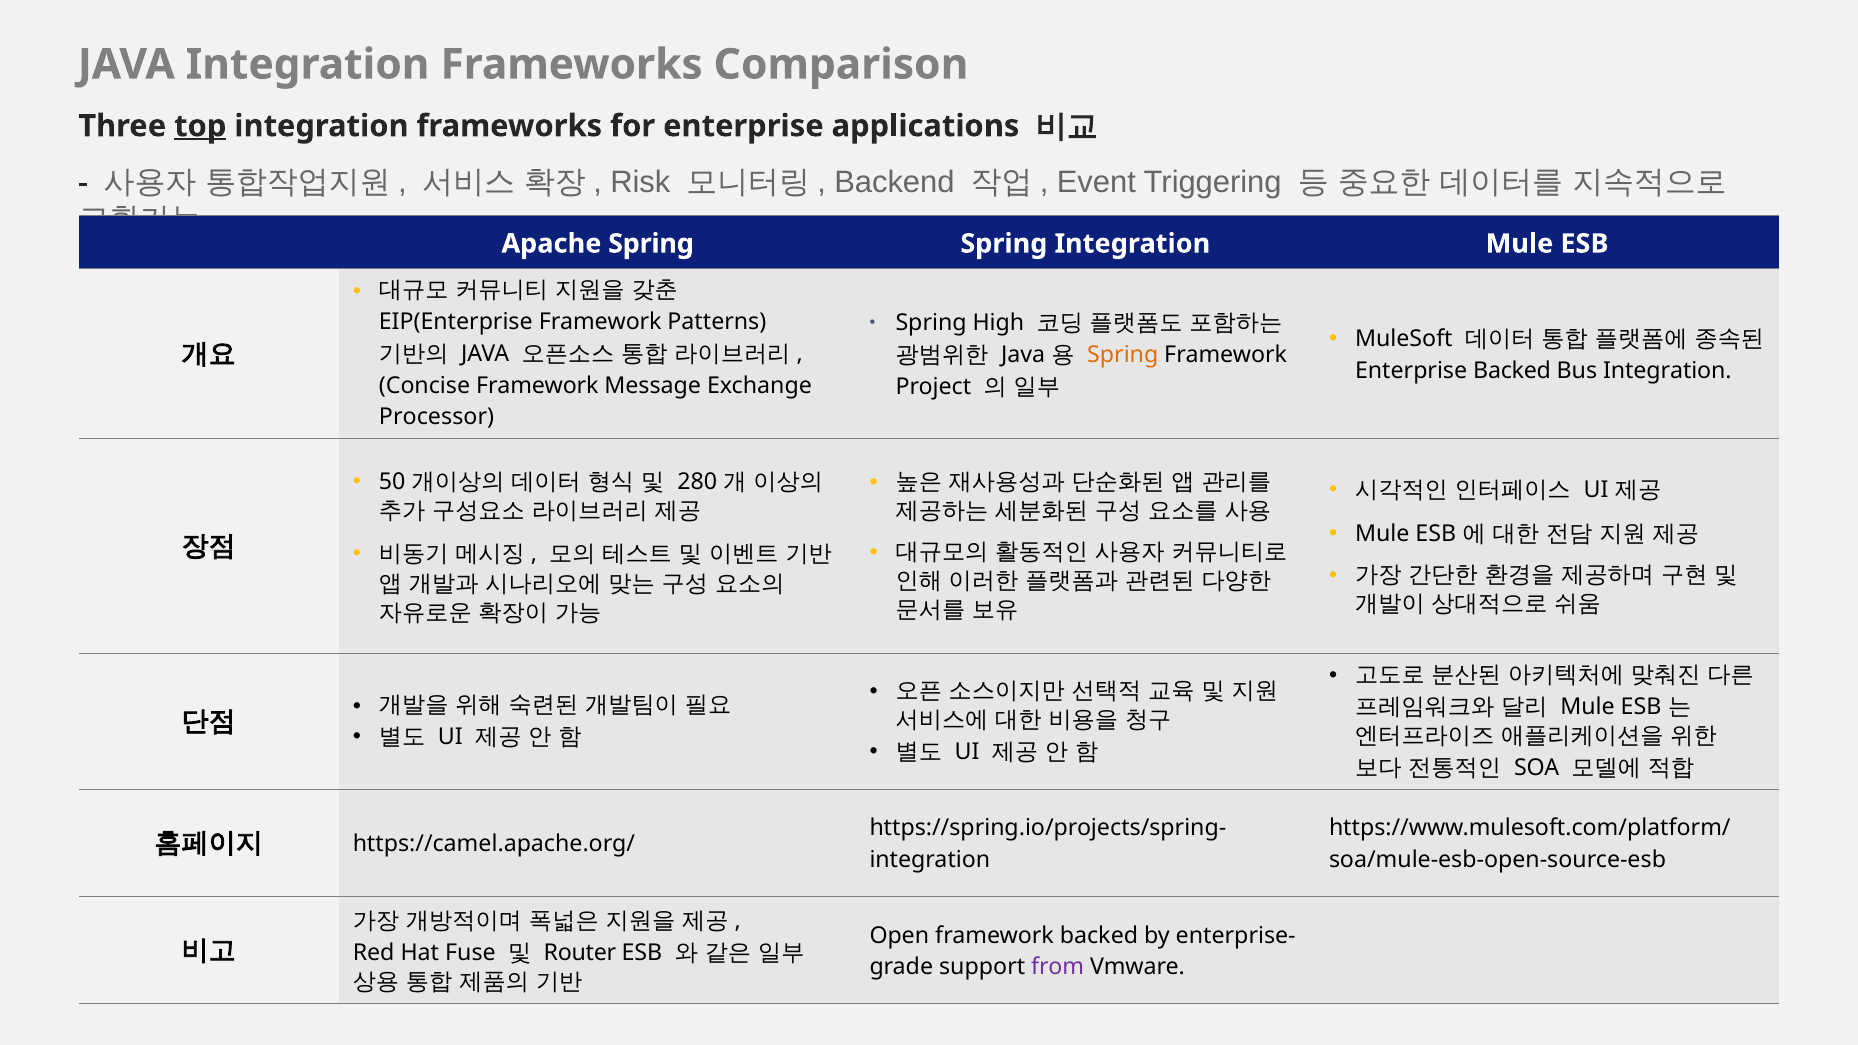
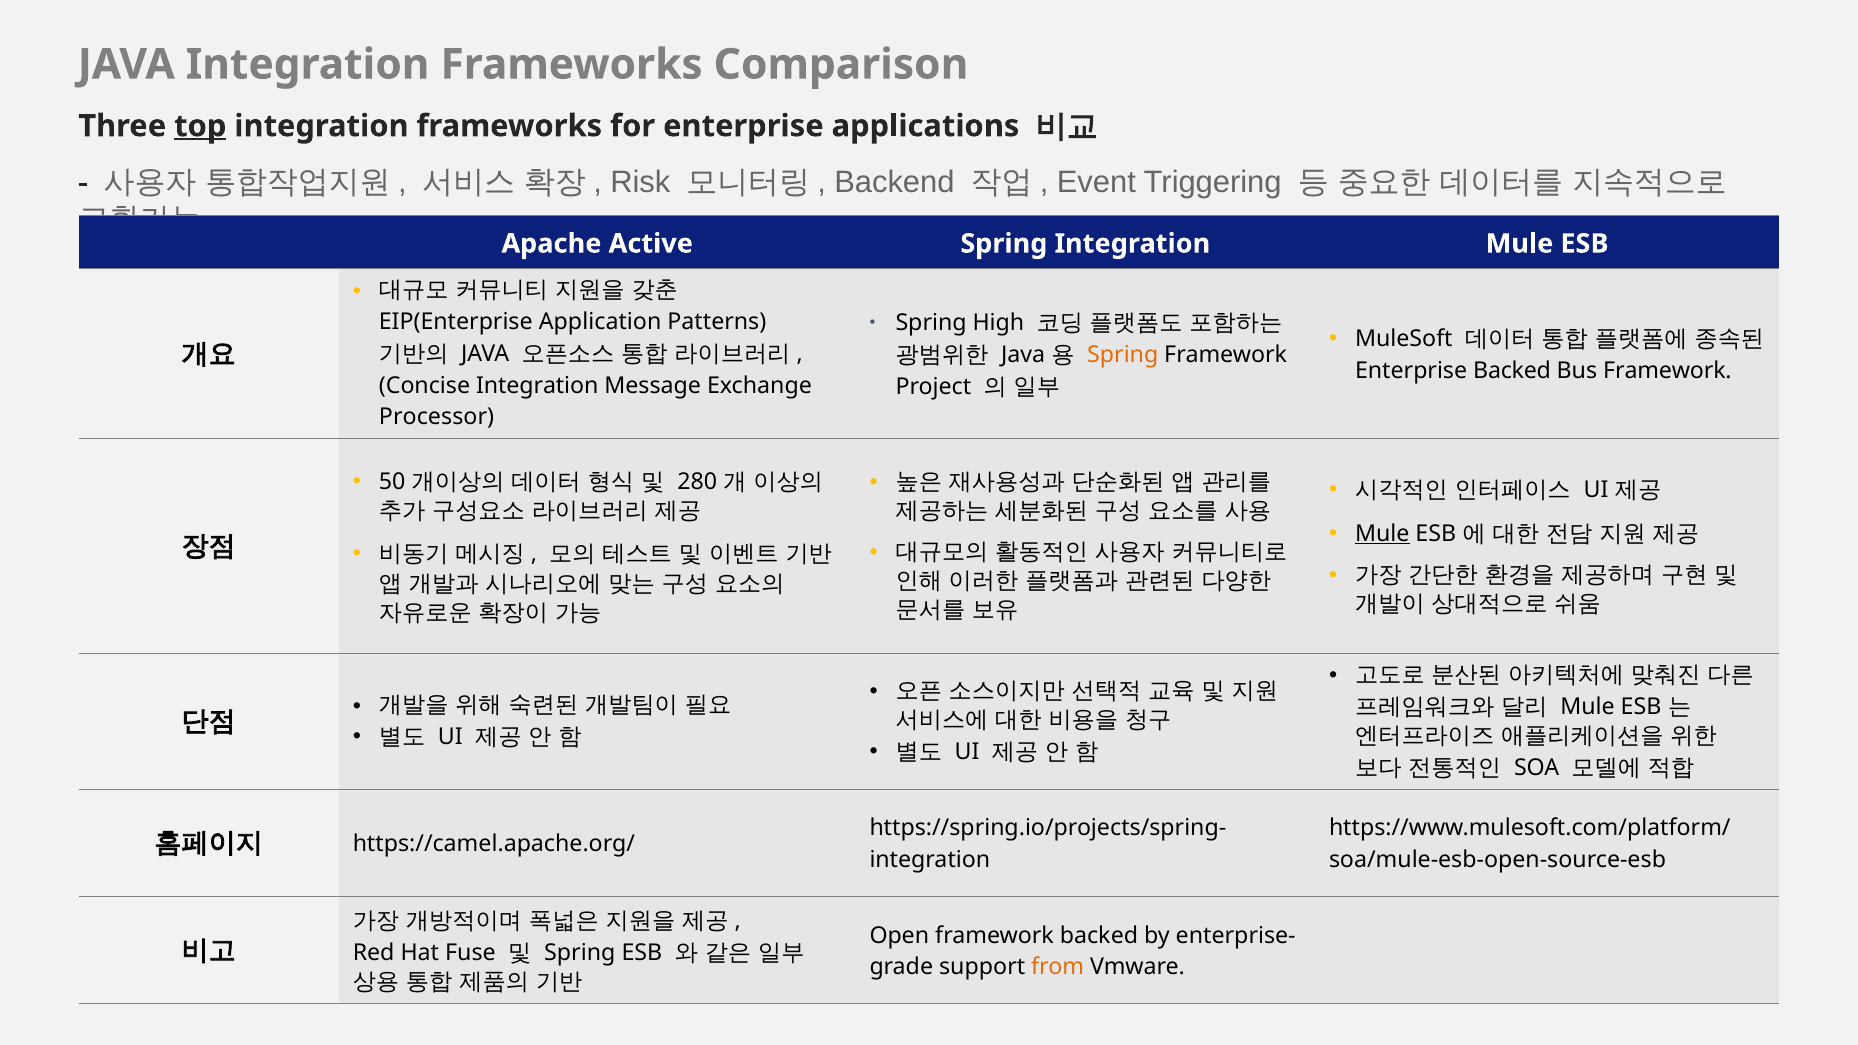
Apache Spring: Spring -> Active
EIP(Enterprise Framework: Framework -> Application
Bus Integration: Integration -> Framework
Concise Framework: Framework -> Integration
Mule at (1382, 534) underline: none -> present
Router at (580, 953): Router -> Spring
from colour: purple -> orange
